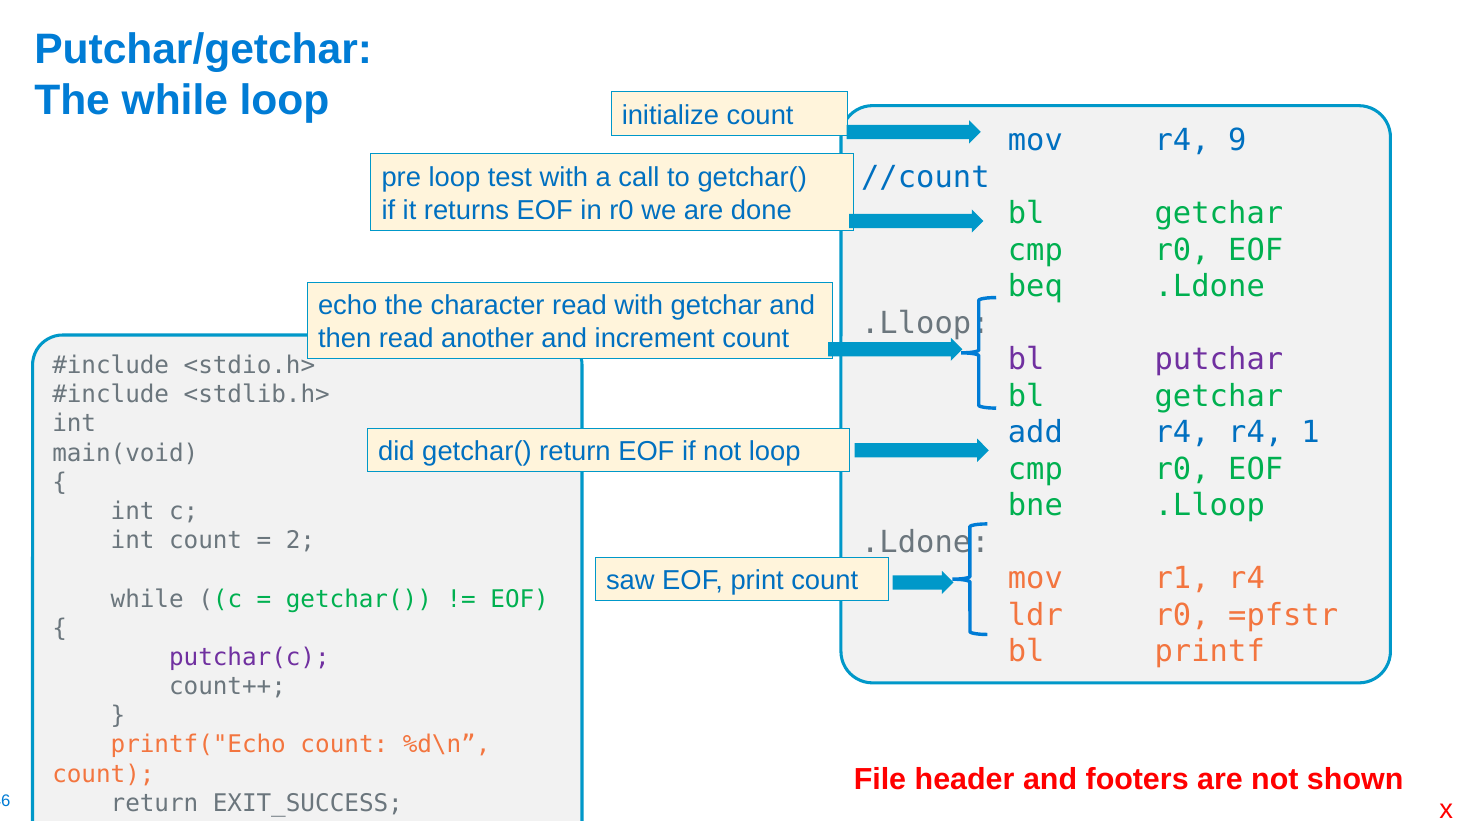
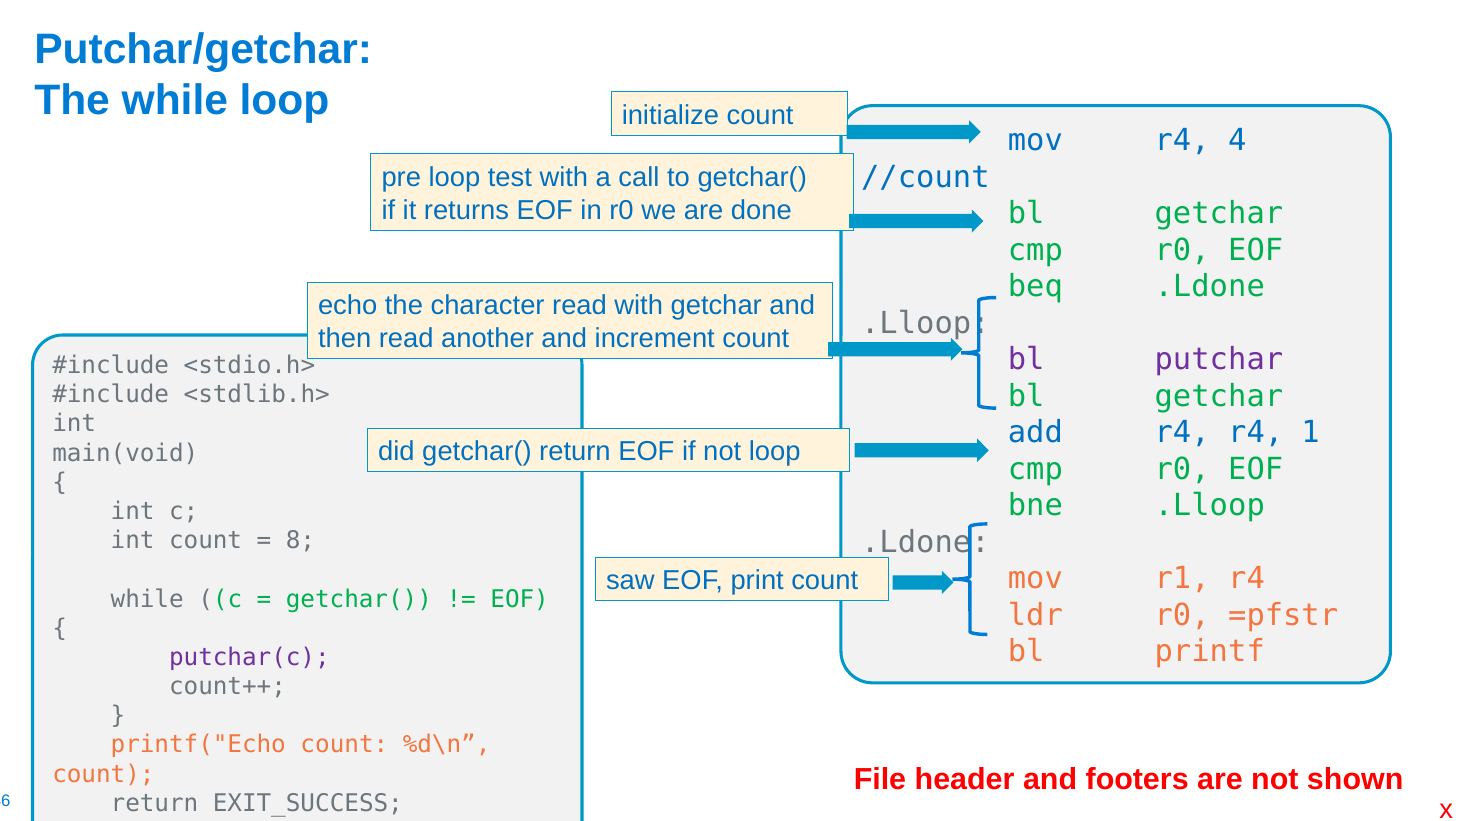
9: 9 -> 4
2: 2 -> 8
